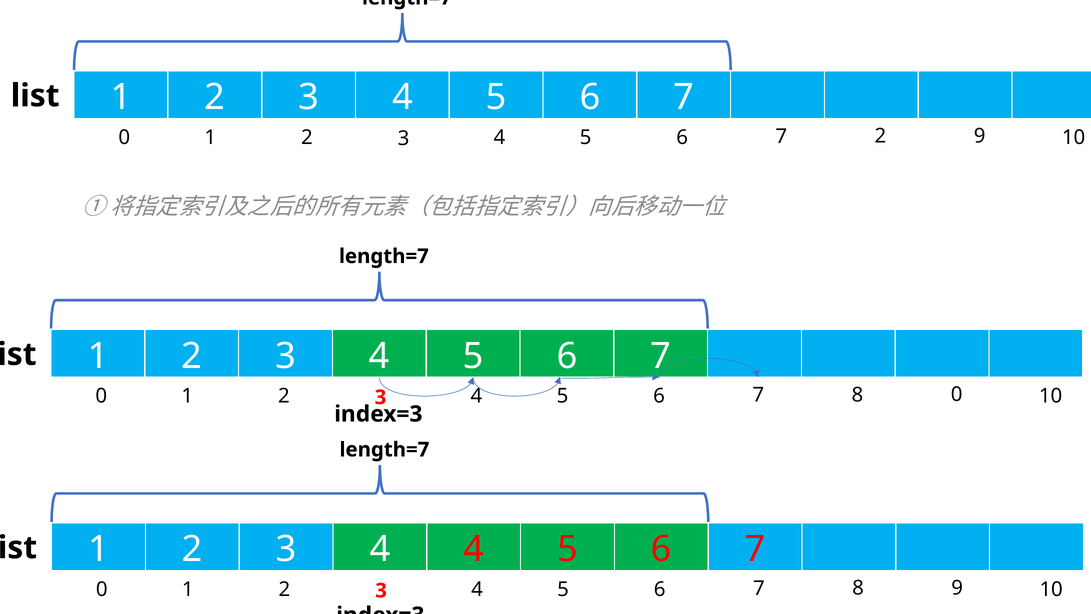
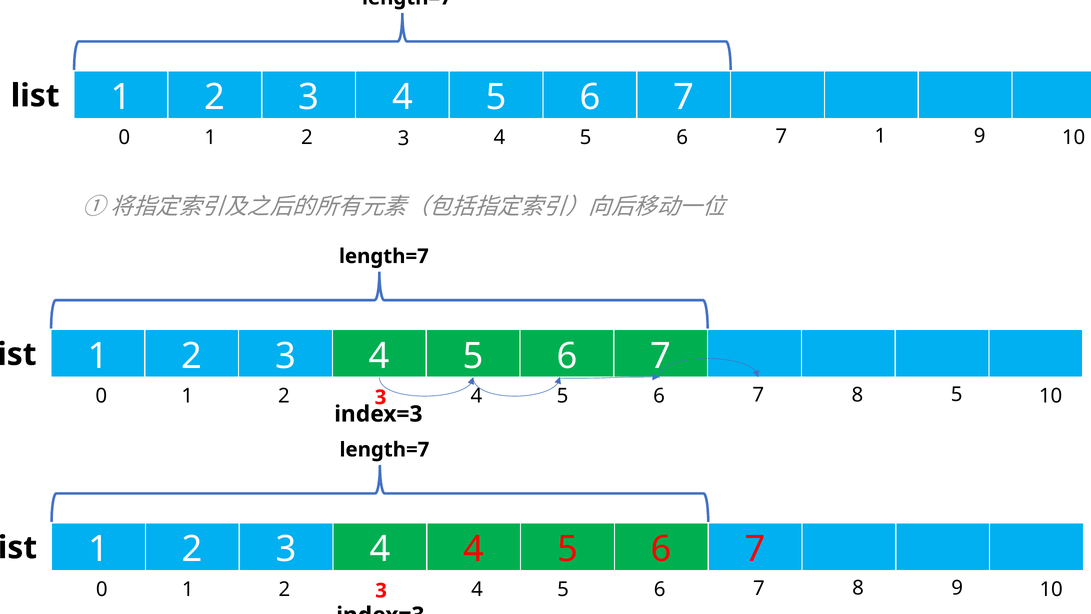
7 2: 2 -> 1
8 0: 0 -> 5
